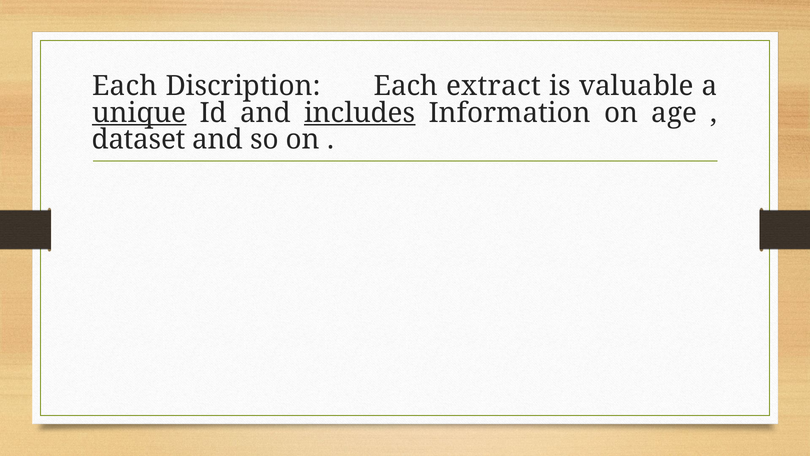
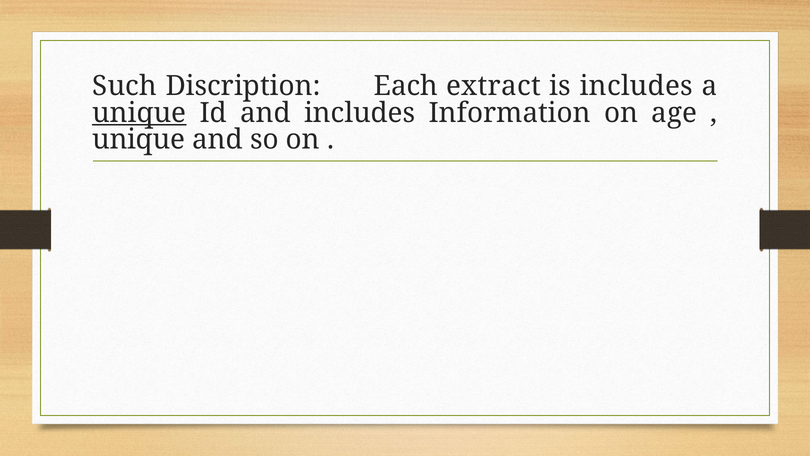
Each at (125, 86): Each -> Such
is valuable: valuable -> includes
includes at (360, 113) underline: present -> none
dataset at (139, 139): dataset -> unique
